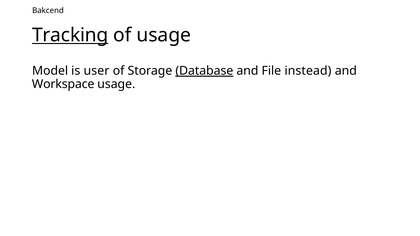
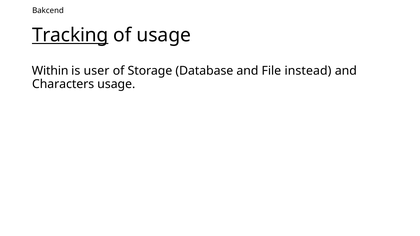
Model: Model -> Within
Database underline: present -> none
Workspace: Workspace -> Characters
